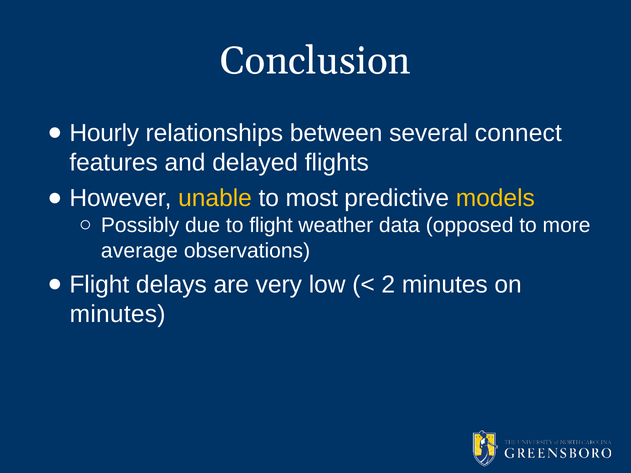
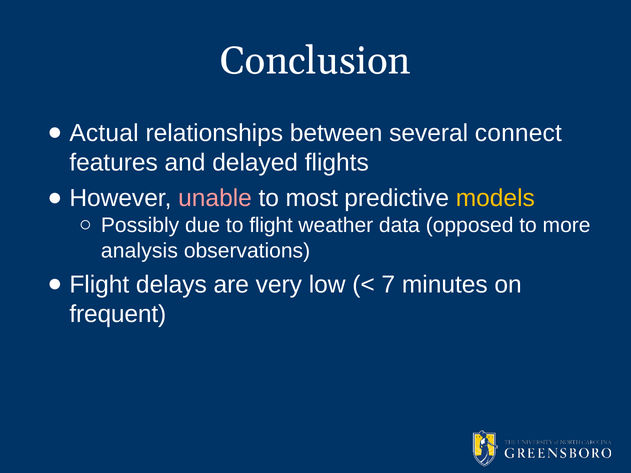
Hourly: Hourly -> Actual
unable colour: yellow -> pink
average: average -> analysis
2: 2 -> 7
minutes at (118, 314): minutes -> frequent
